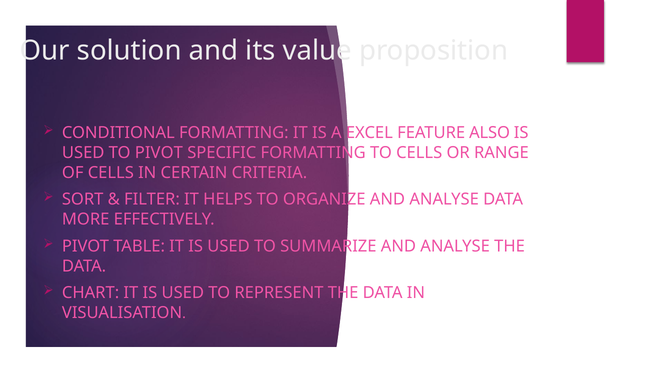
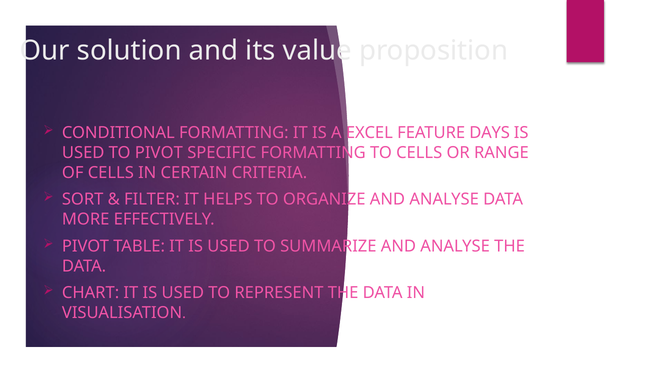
ALSO: ALSO -> DAYS
